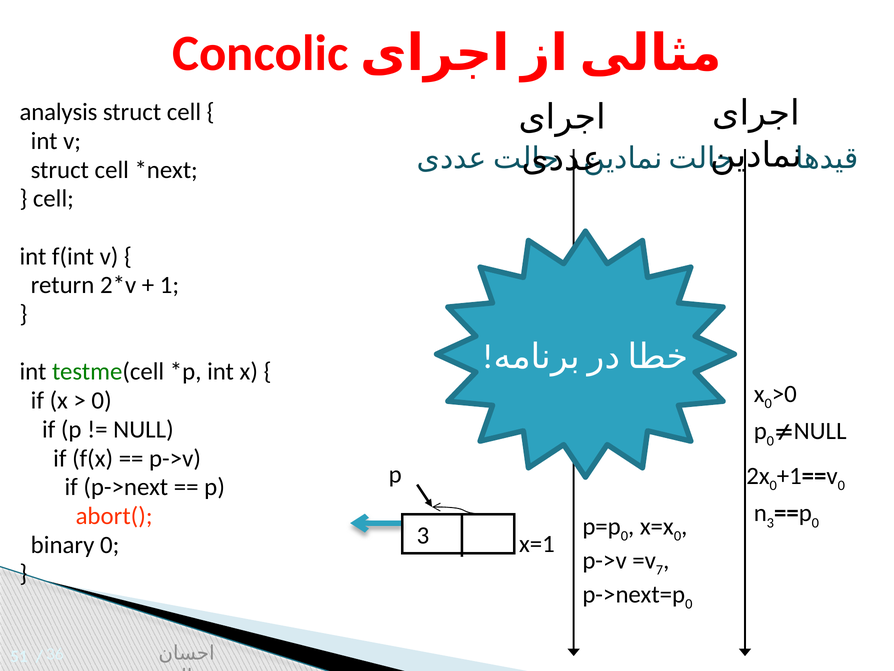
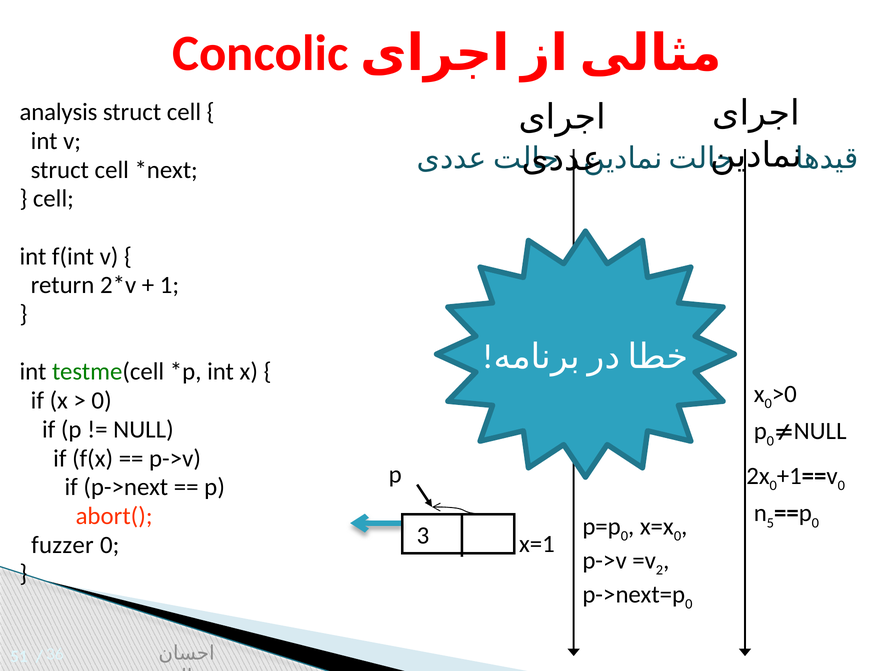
3 at (770, 522): 3 -> 5
binary: binary -> fuzzer
7: 7 -> 2
